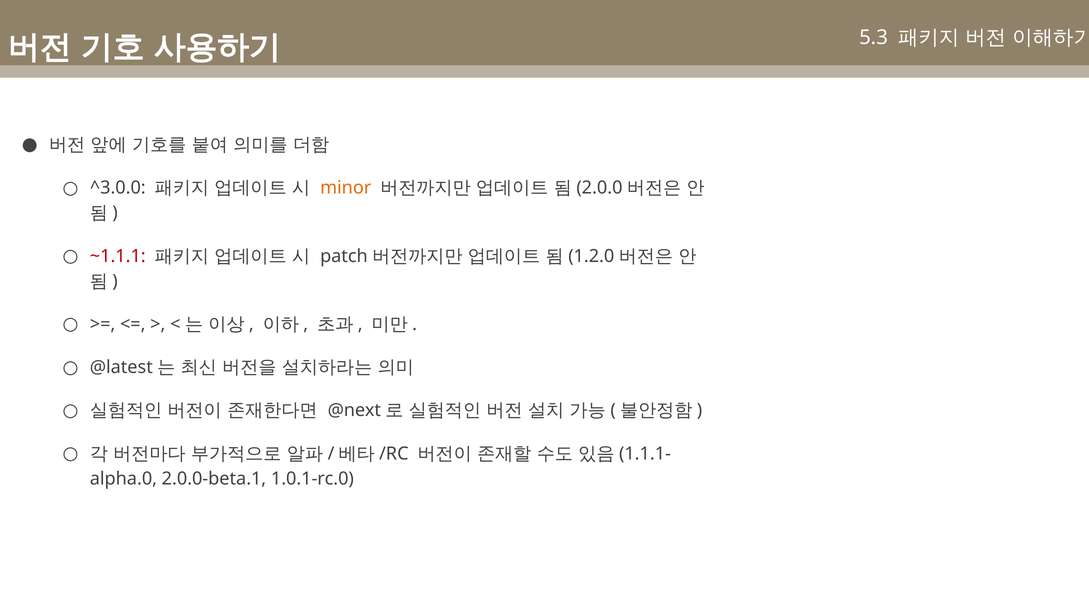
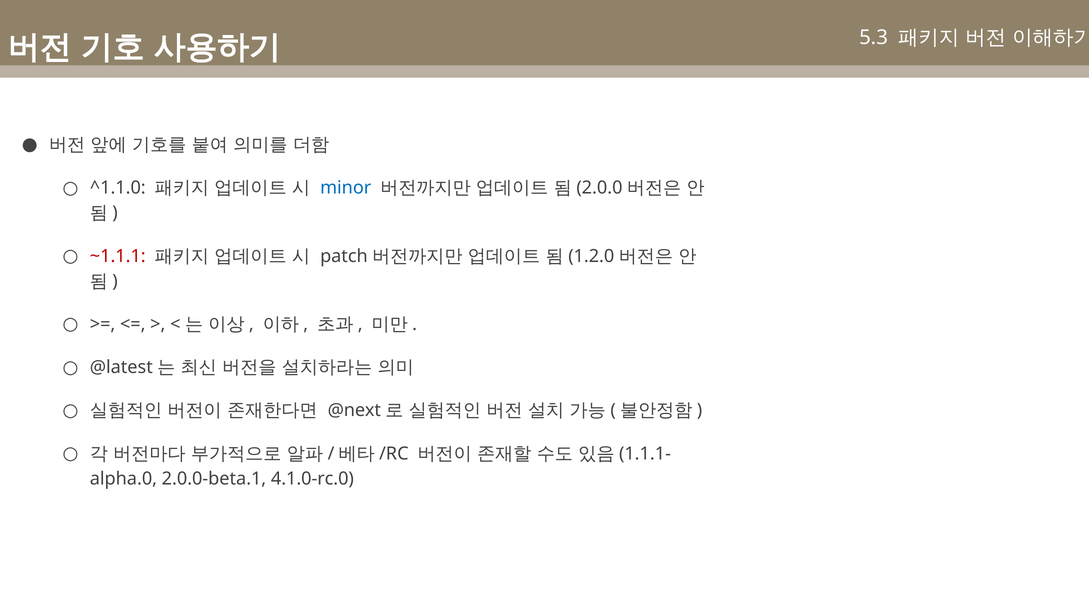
^3.0.0: ^3.0.0 -> ^1.1.0
minor colour: orange -> blue
1.0.1-rc.0: 1.0.1-rc.0 -> 4.1.0-rc.0
